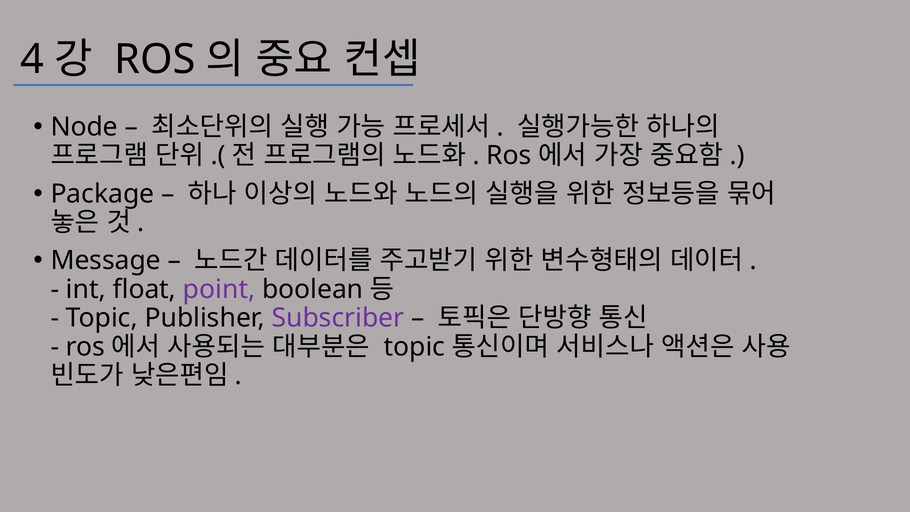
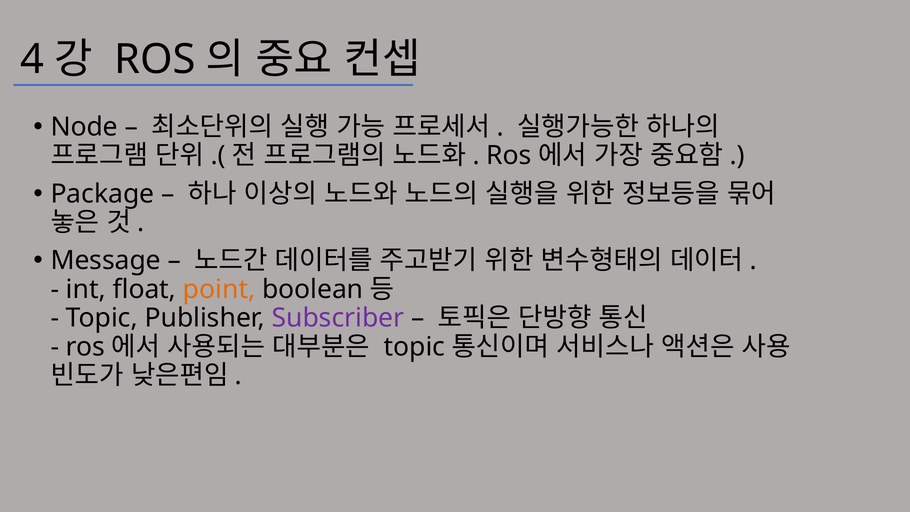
point colour: purple -> orange
